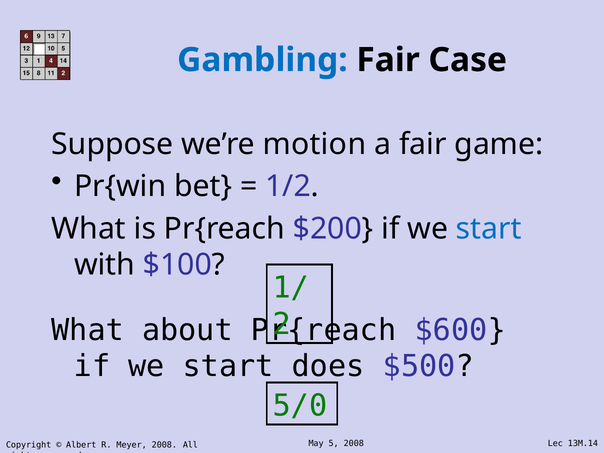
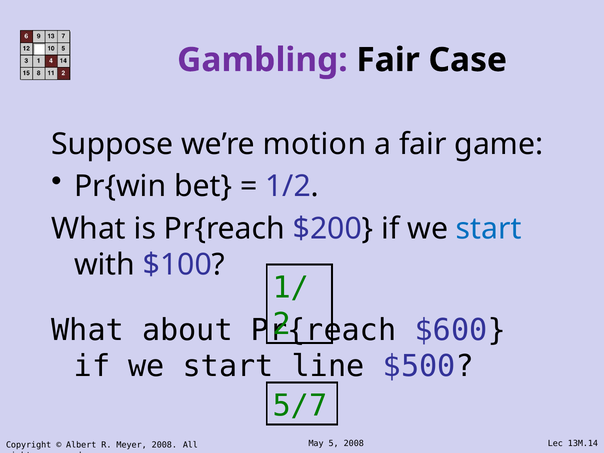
Gambling colour: blue -> purple
does: does -> line
5/0: 5/0 -> 5/7
